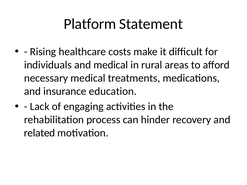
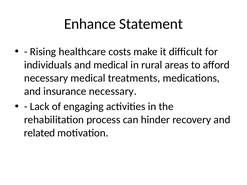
Platform: Platform -> Enhance
insurance education: education -> necessary
